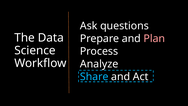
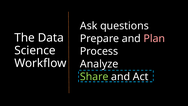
Share colour: light blue -> light green
